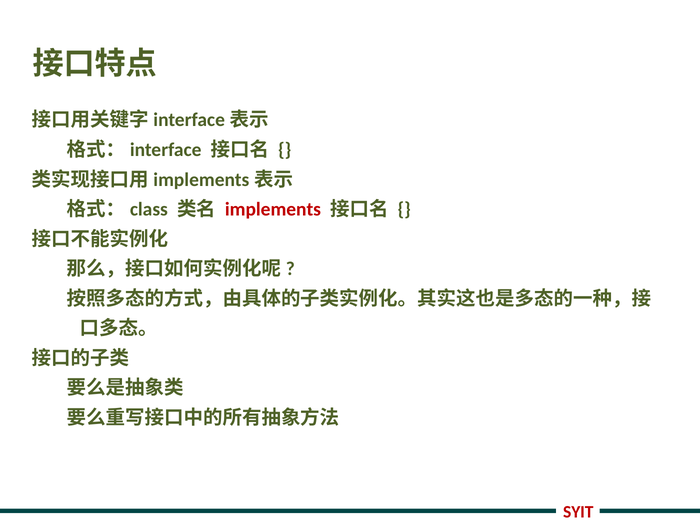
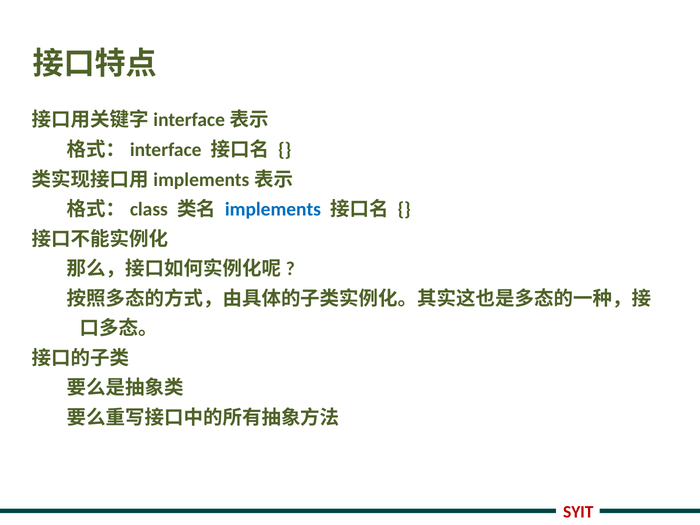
implements colour: red -> blue
